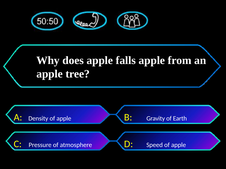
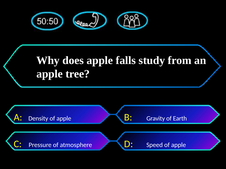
falls apple: apple -> study
